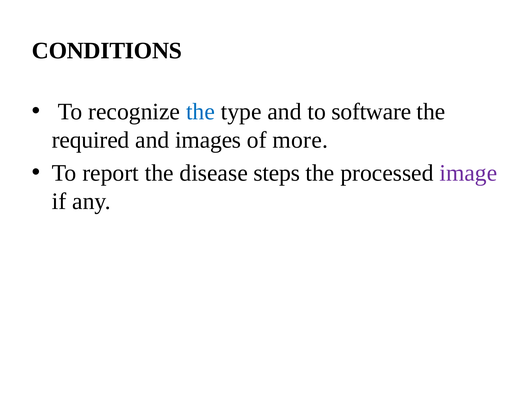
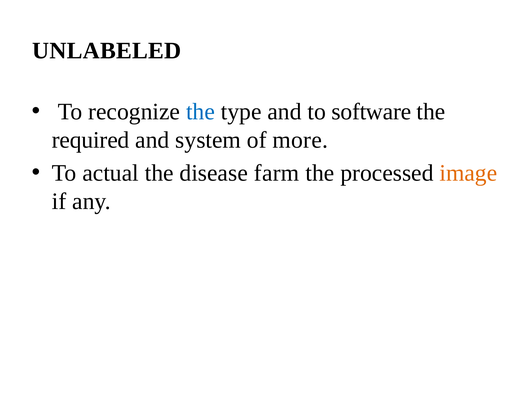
CONDITIONS: CONDITIONS -> UNLABELED
images: images -> system
report: report -> actual
steps: steps -> farm
image colour: purple -> orange
